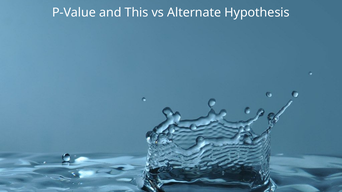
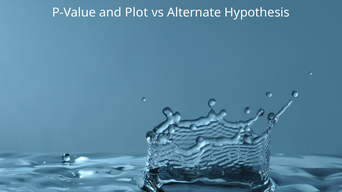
This: This -> Plot
